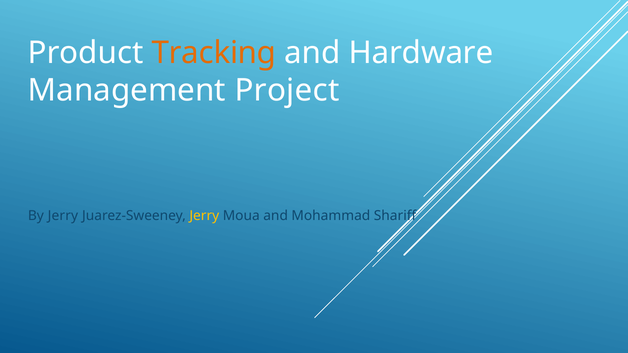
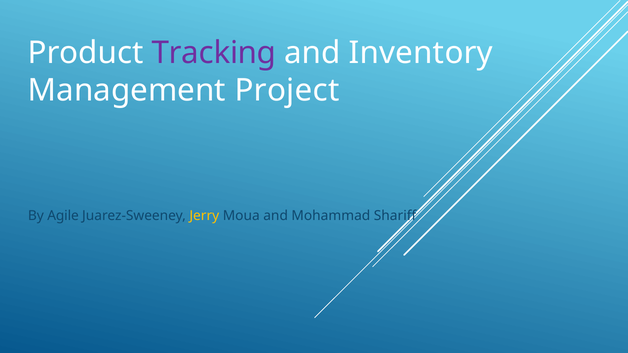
Tracking colour: orange -> purple
Hardware: Hardware -> Inventory
By Jerry: Jerry -> Agile
